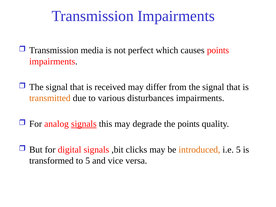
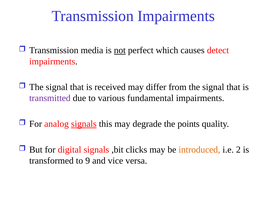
not underline: none -> present
causes points: points -> detect
transmitted colour: orange -> purple
disturbances: disturbances -> fundamental
i.e 5: 5 -> 2
to 5: 5 -> 9
